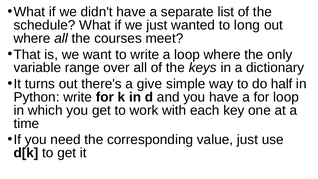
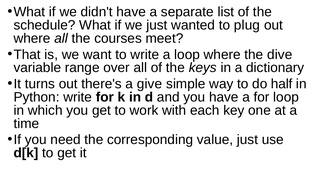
long: long -> plug
only: only -> dive
